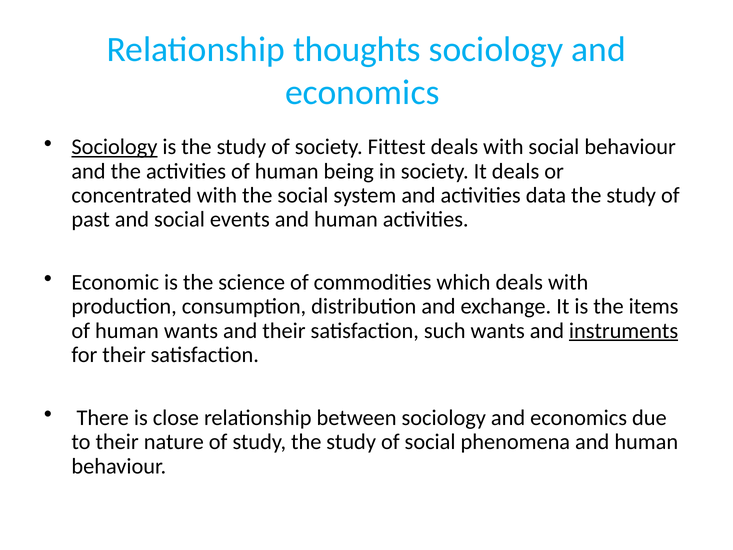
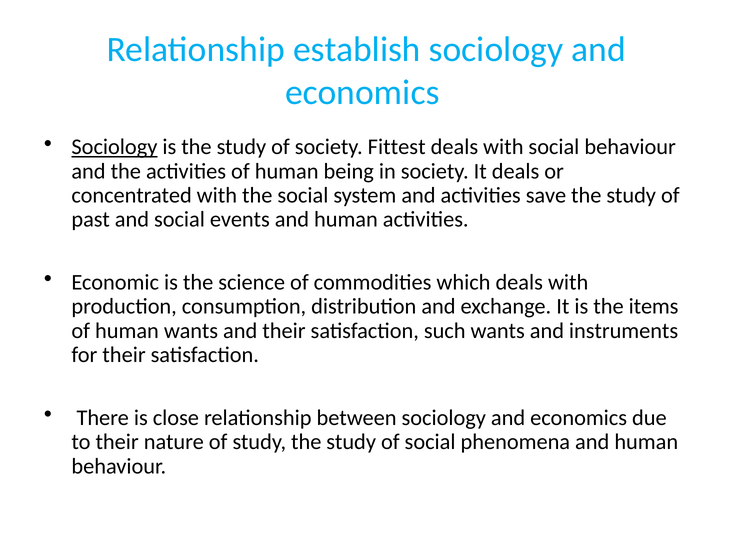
thoughts: thoughts -> establish
data: data -> save
instruments underline: present -> none
